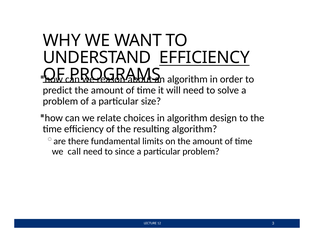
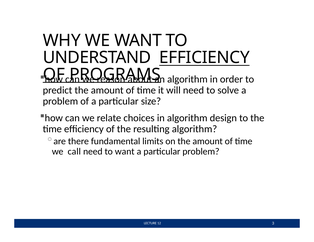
to since: since -> want
